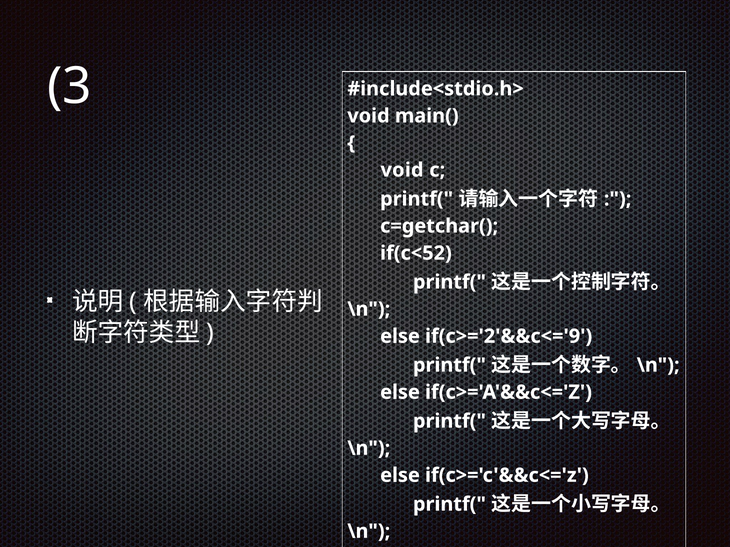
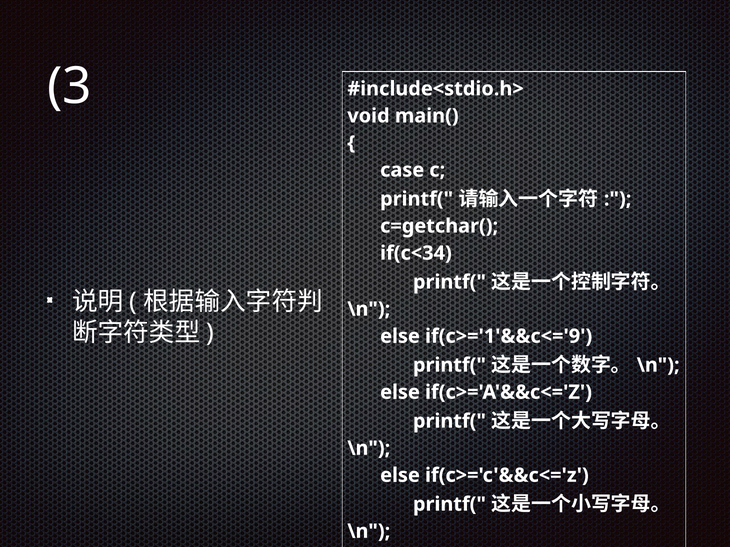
void at (402, 170): void -> case
if(c<52: if(c<52 -> if(c<34
if(c>='2'&&c<='9: if(c>='2'&&c<='9 -> if(c>='1'&&c<='9
